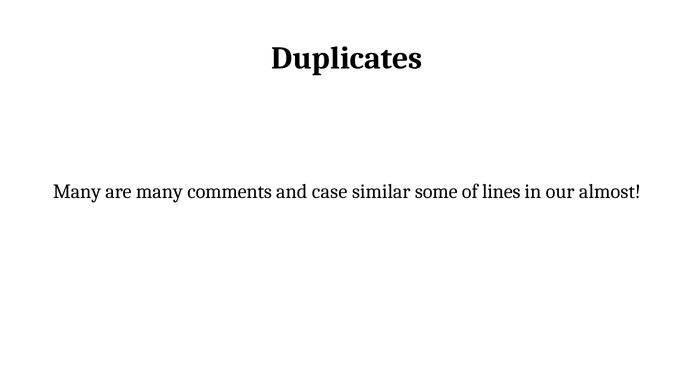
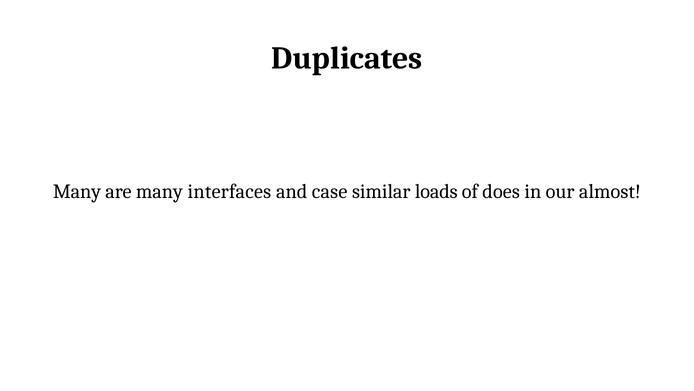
comments: comments -> interfaces
some: some -> loads
lines: lines -> does
